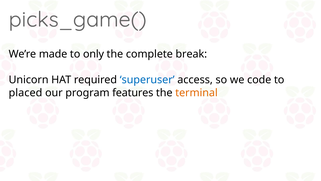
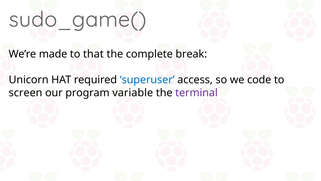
picks_game(: picks_game( -> sudo_game(
only: only -> that
placed: placed -> screen
features: features -> variable
terminal colour: orange -> purple
